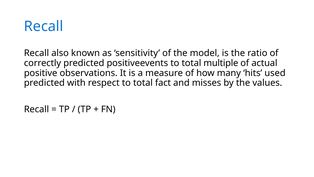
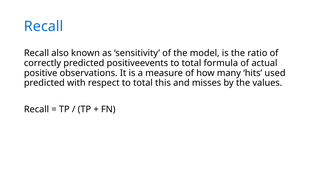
multiple: multiple -> formula
fact: fact -> this
